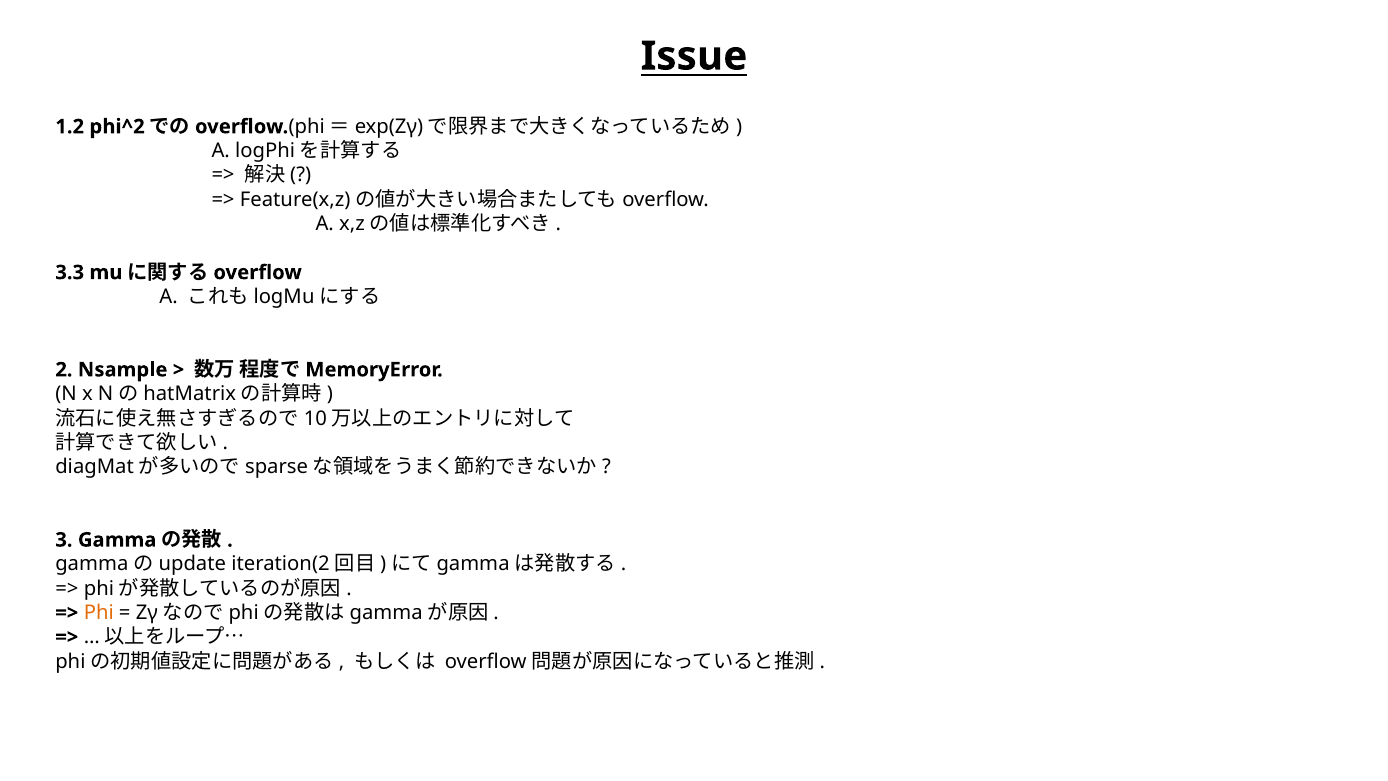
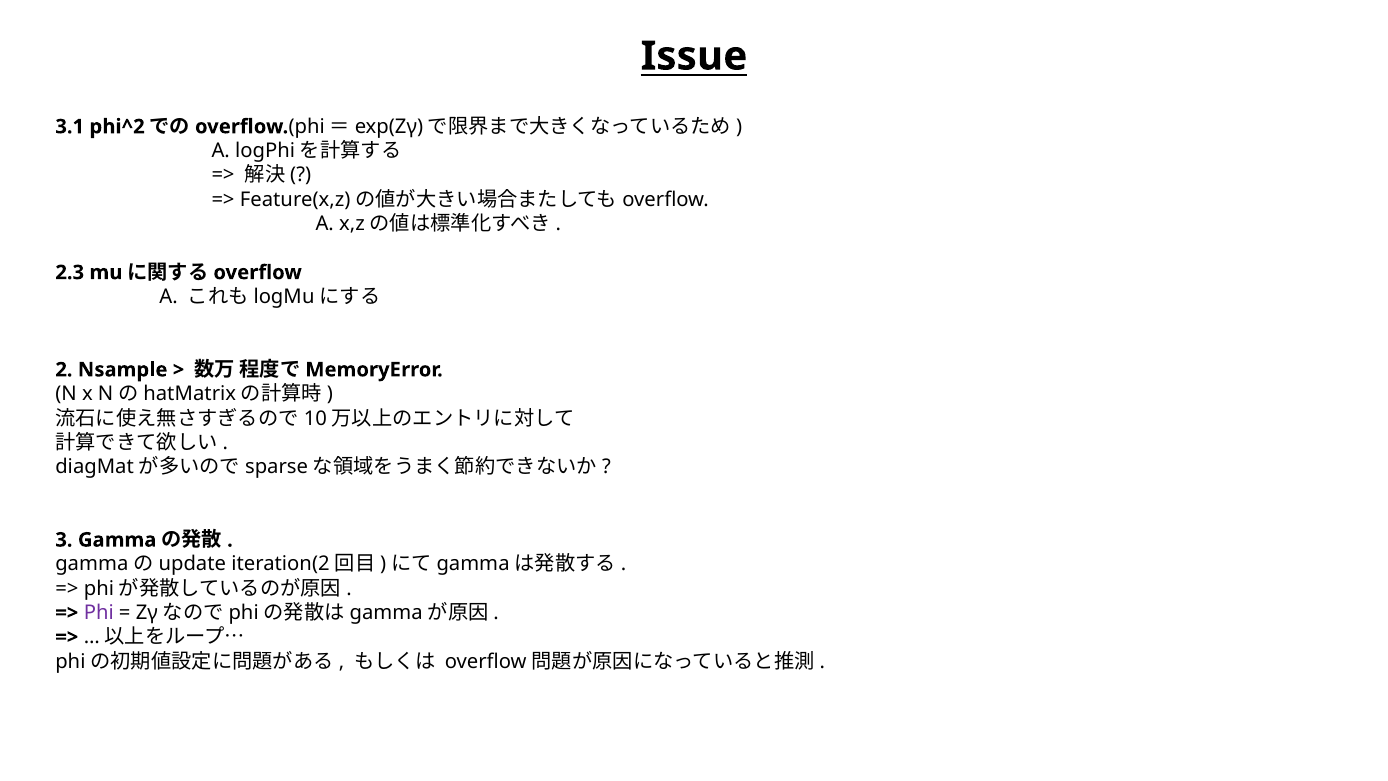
1.2: 1.2 -> 3.1
3.3: 3.3 -> 2.3
Phi colour: orange -> purple
